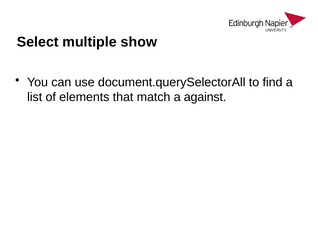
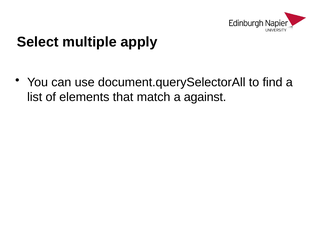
show: show -> apply
